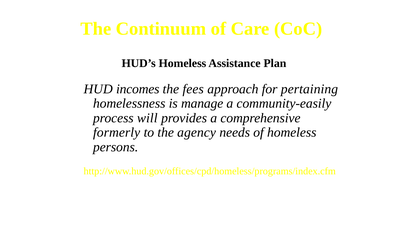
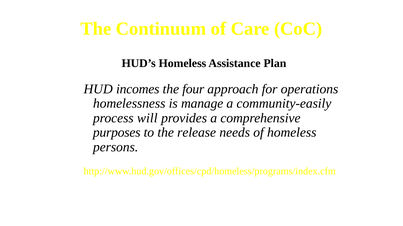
fees: fees -> four
pertaining: pertaining -> operations
formerly: formerly -> purposes
agency: agency -> release
